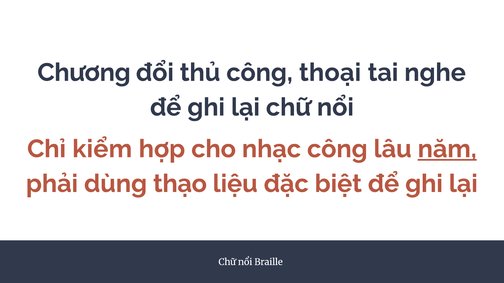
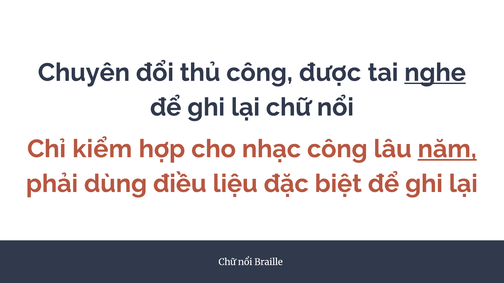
Chương: Chương -> Chuyên
thoại: thoại -> được
nghe underline: none -> present
thạo: thạo -> điều
